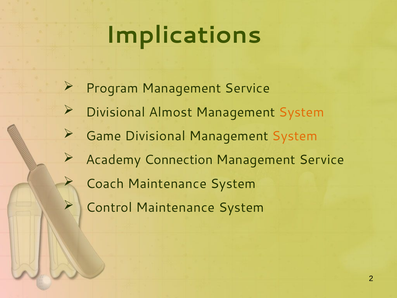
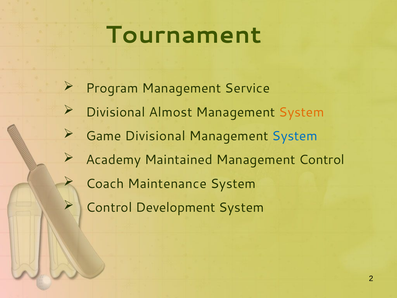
Implications: Implications -> Tournament
System at (295, 136) colour: orange -> blue
Connection: Connection -> Maintained
Service at (322, 160): Service -> Control
Control Maintenance: Maintenance -> Development
